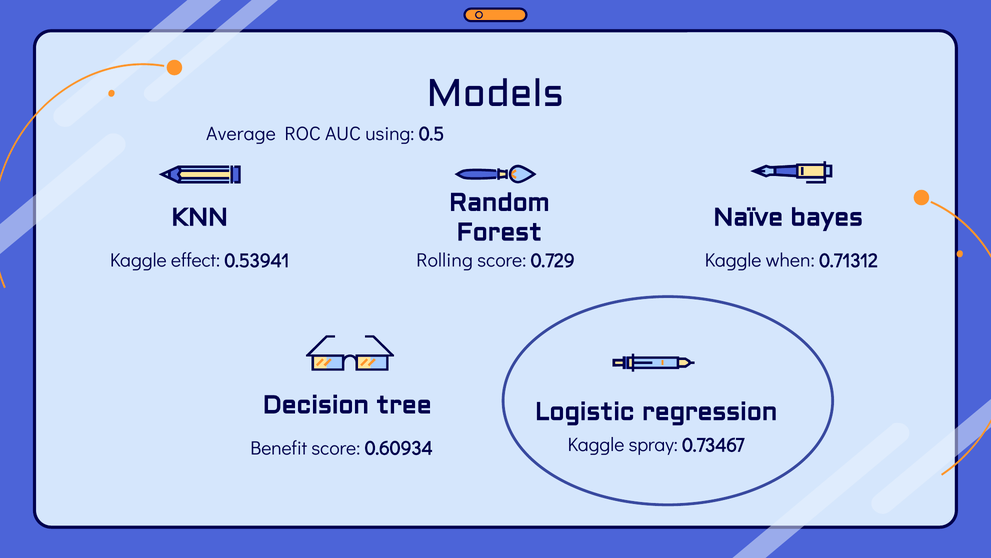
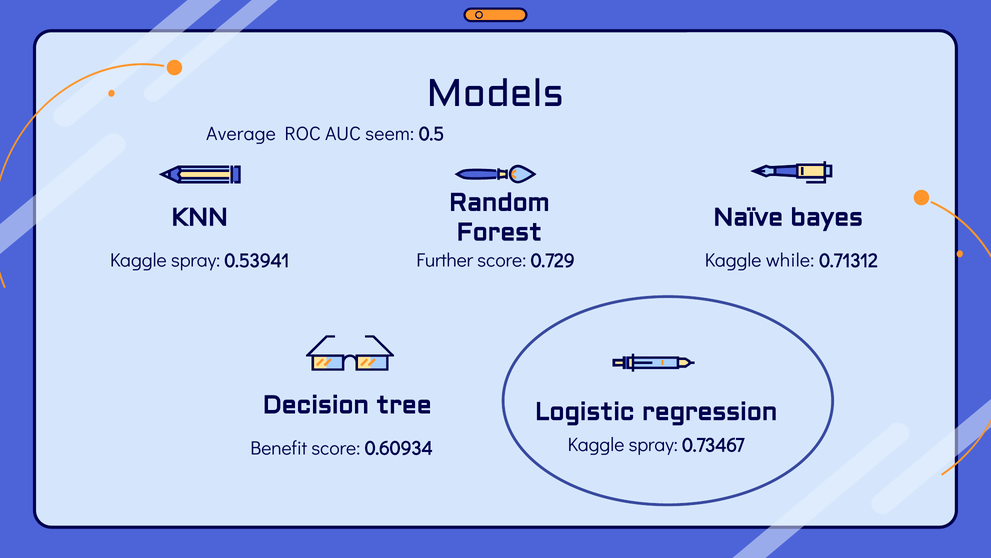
using: using -> seem
effect at (196, 260): effect -> spray
Rolling: Rolling -> Further
when: when -> while
